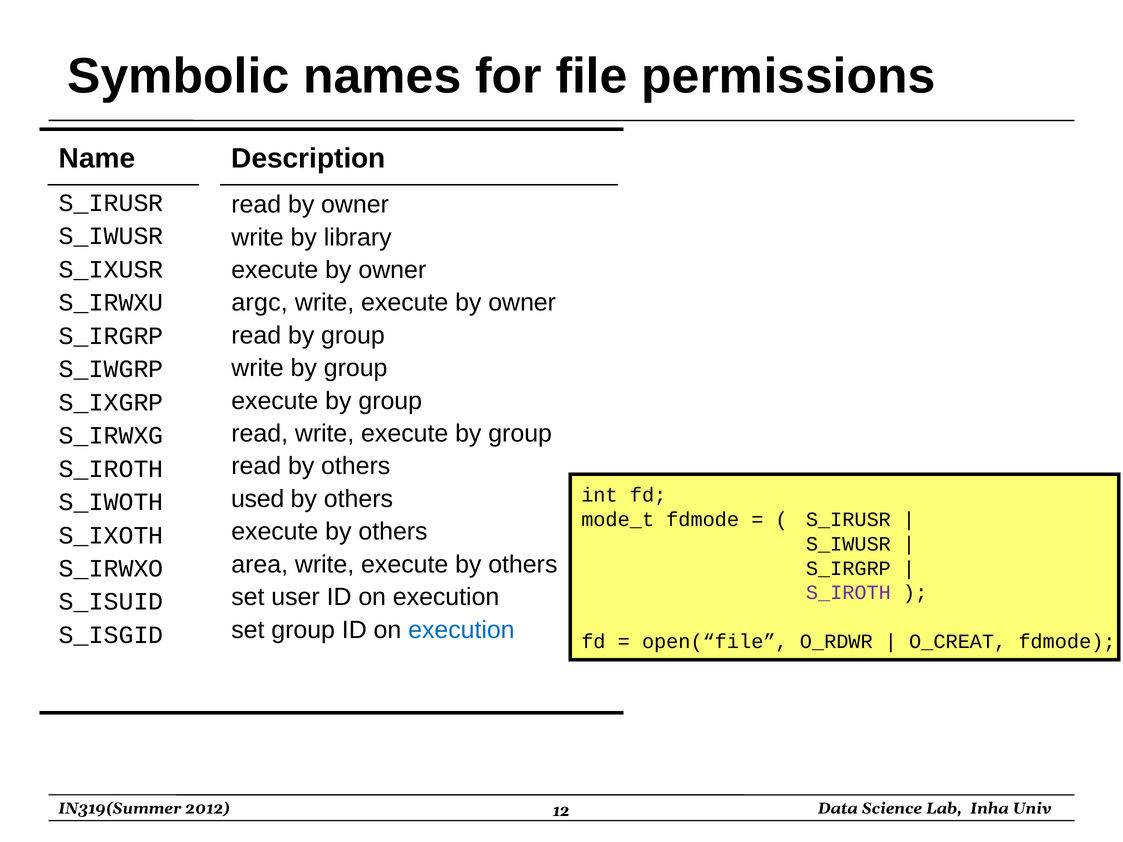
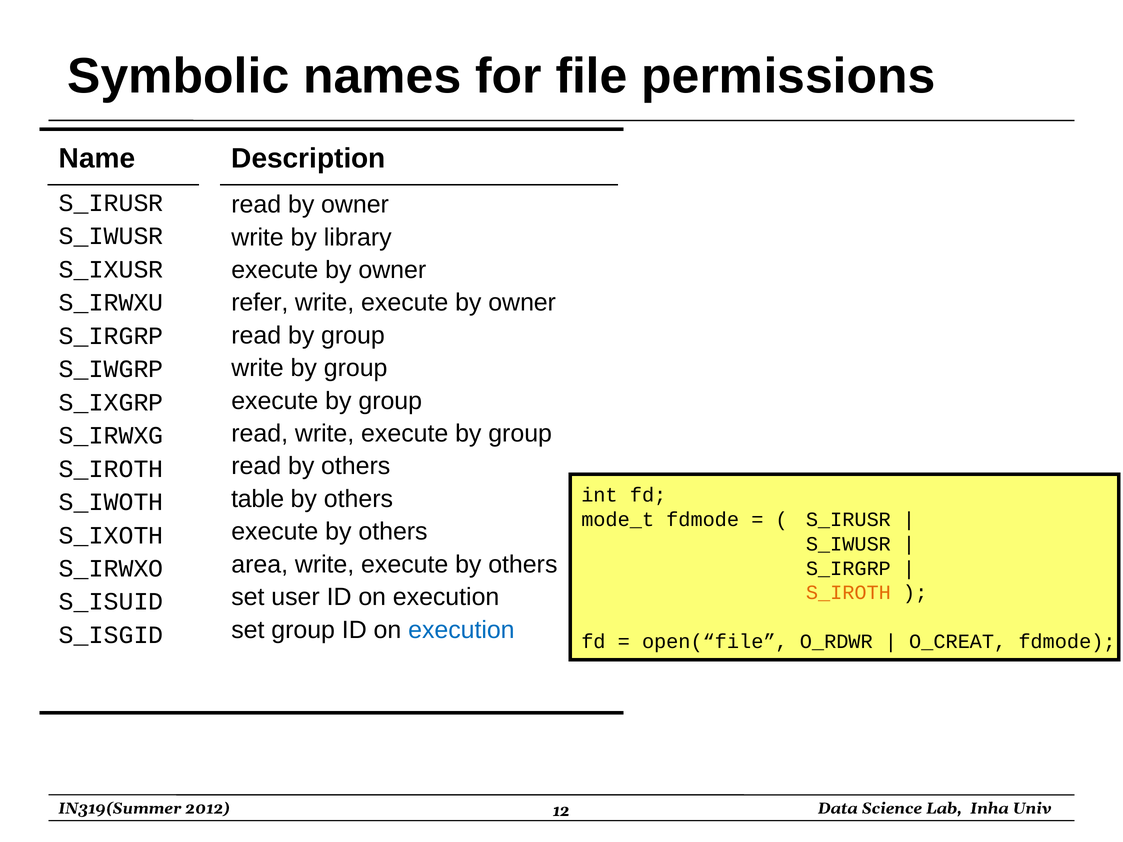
argc: argc -> refer
used: used -> table
S_IROTH at (848, 593) colour: purple -> orange
